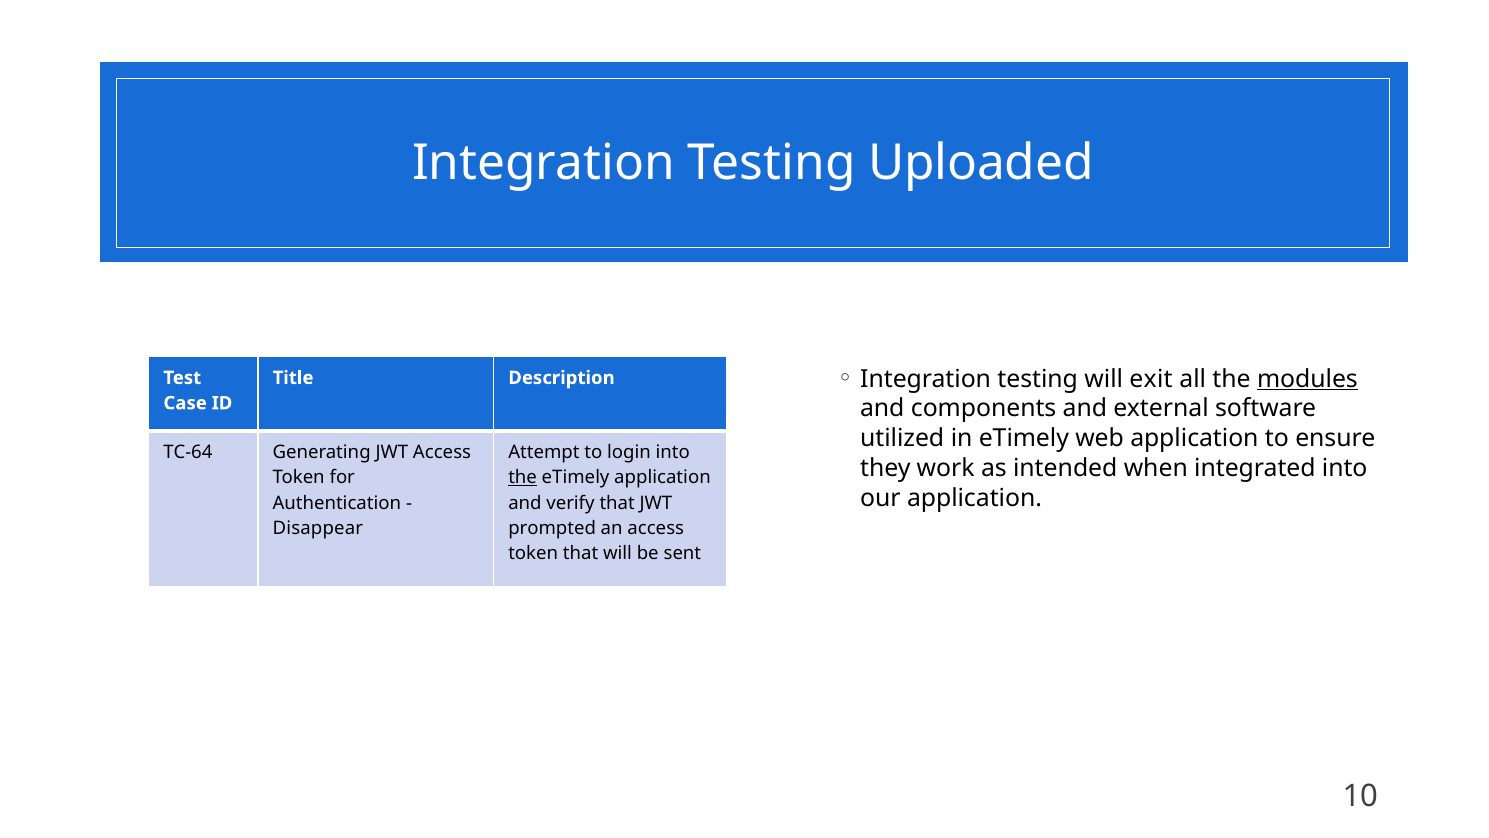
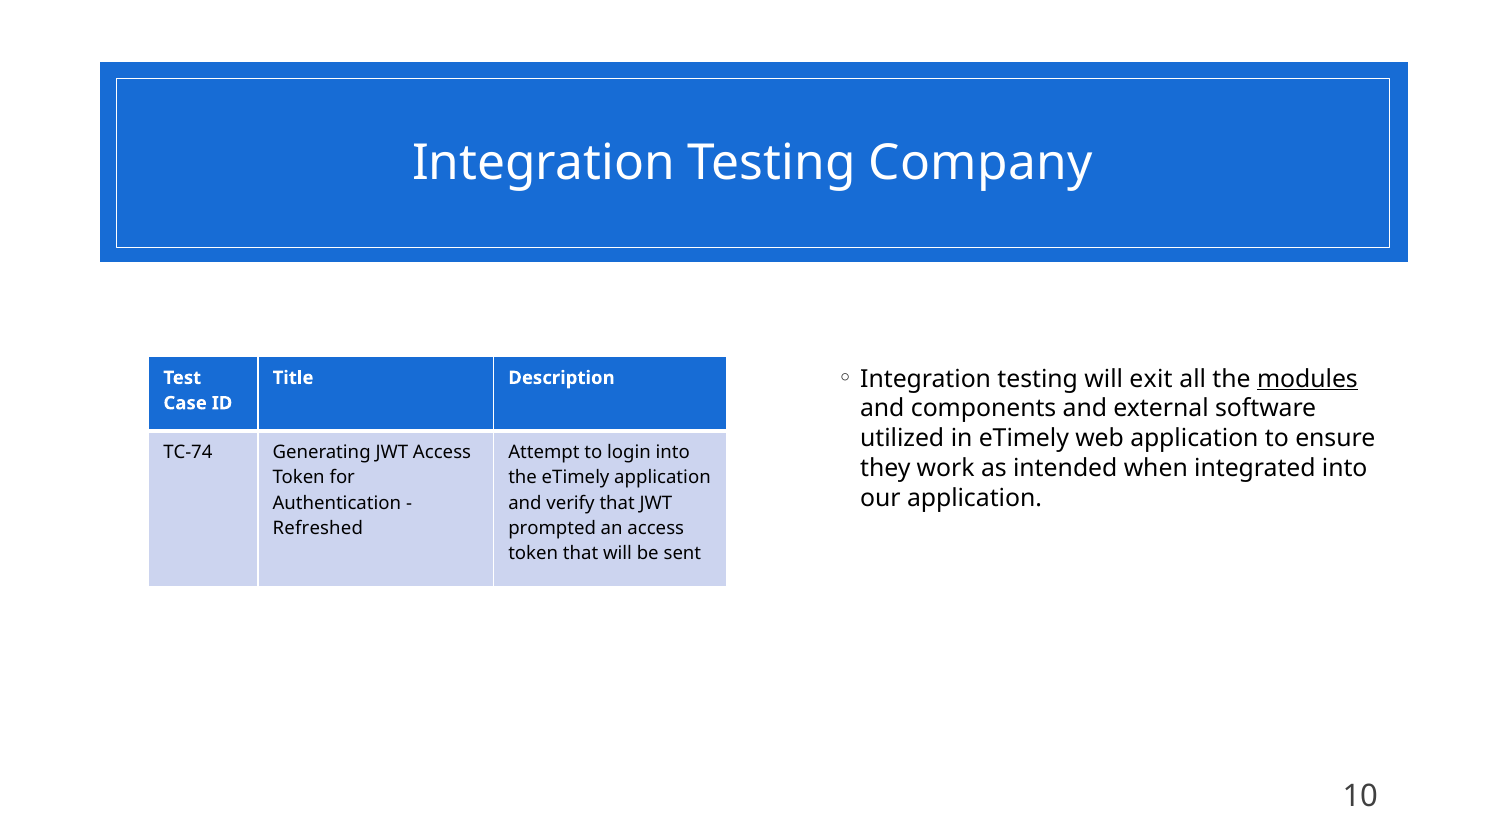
Uploaded: Uploaded -> Company
TC-64: TC-64 -> TC-74
the at (523, 477) underline: present -> none
Disappear: Disappear -> Refreshed
